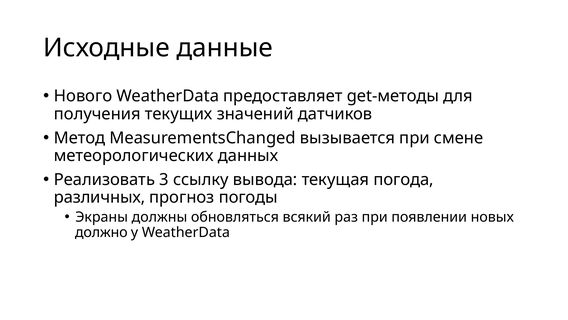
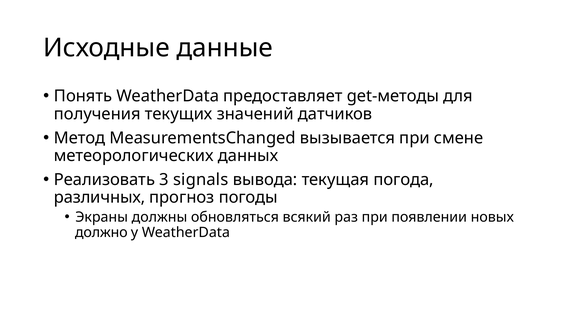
Нового: Нового -> Понять
ссылку: ссылку -> signals
